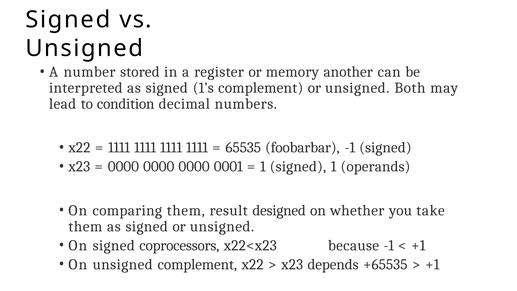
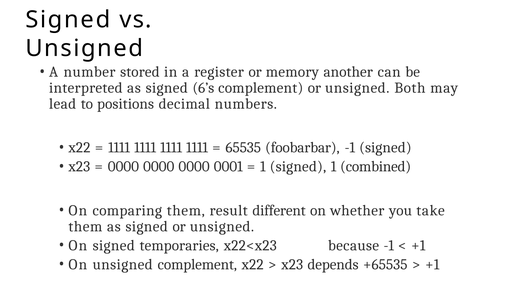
1’s: 1’s -> 6’s
condition: condition -> positions
operands: operands -> combined
designed: designed -> different
coprocessors: coprocessors -> temporaries
